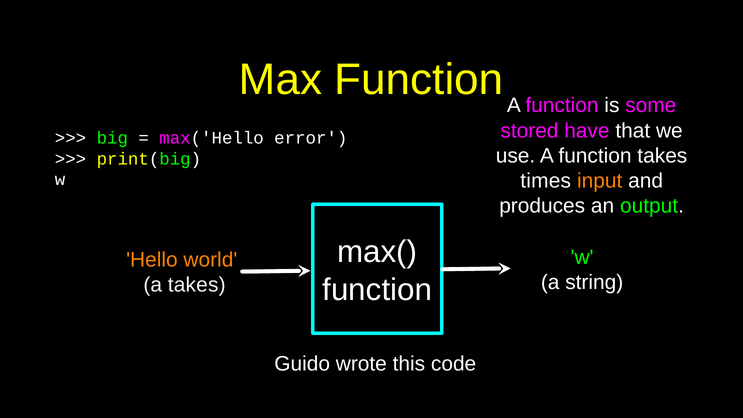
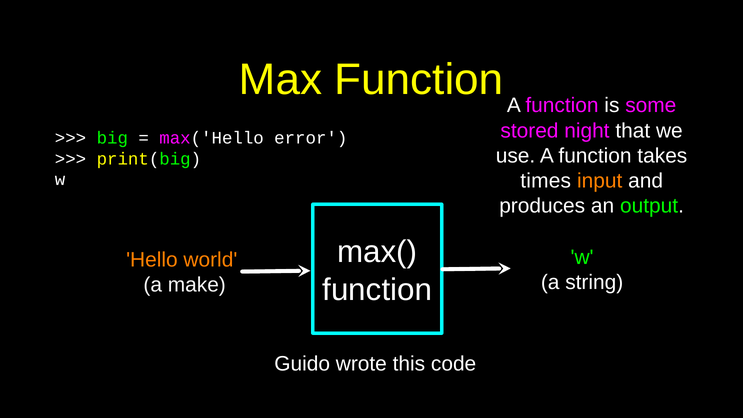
have: have -> night
a takes: takes -> make
